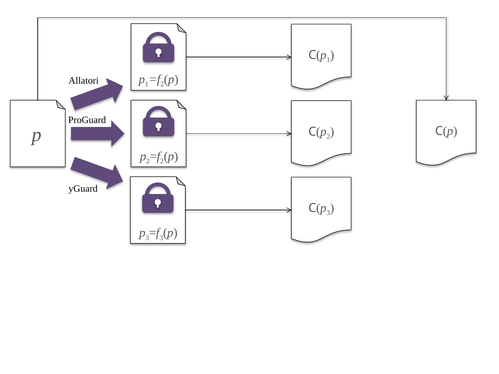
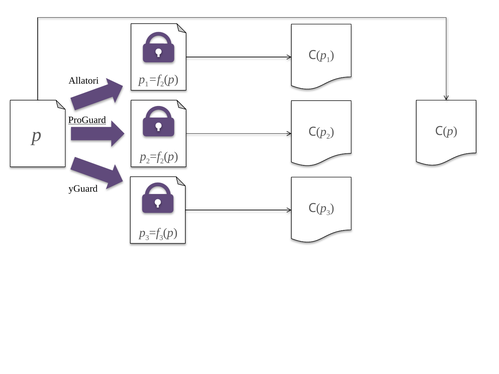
ProGuard underline: none -> present
